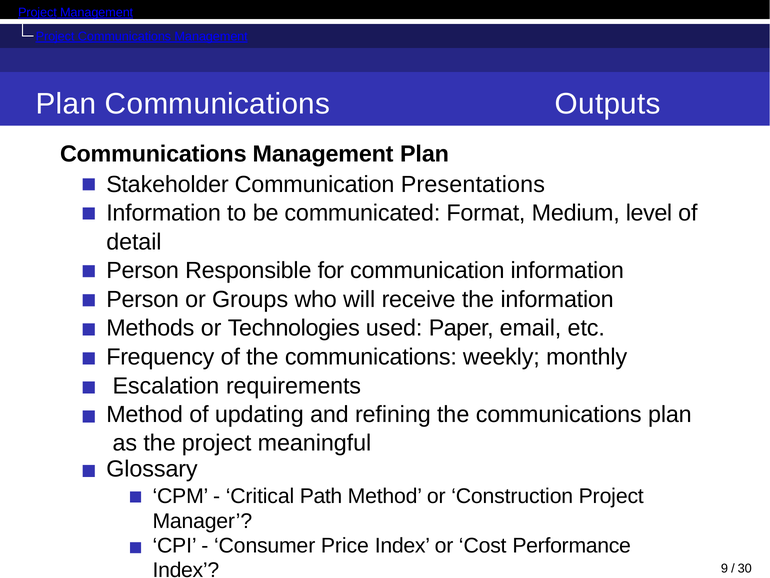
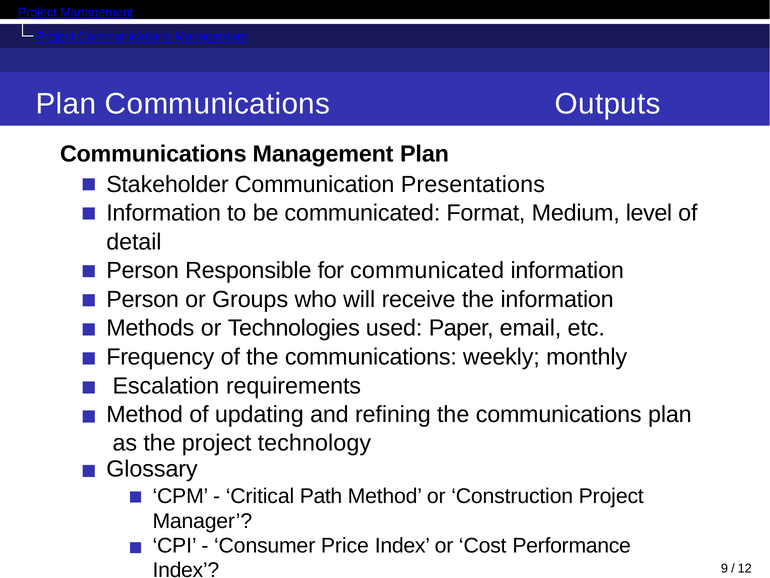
for communication: communication -> communicated
meaningful: meaningful -> technology
30: 30 -> 12
